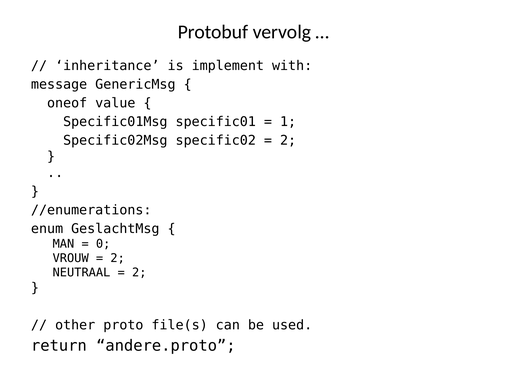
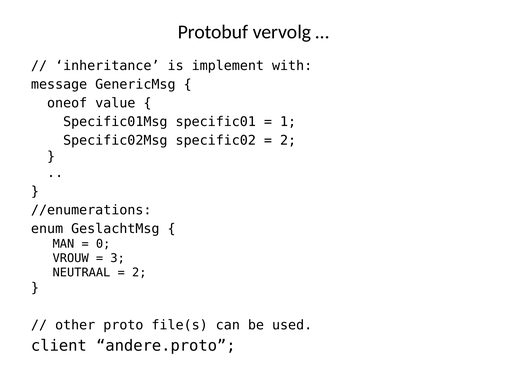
2 at (118, 258): 2 -> 3
return: return -> client
